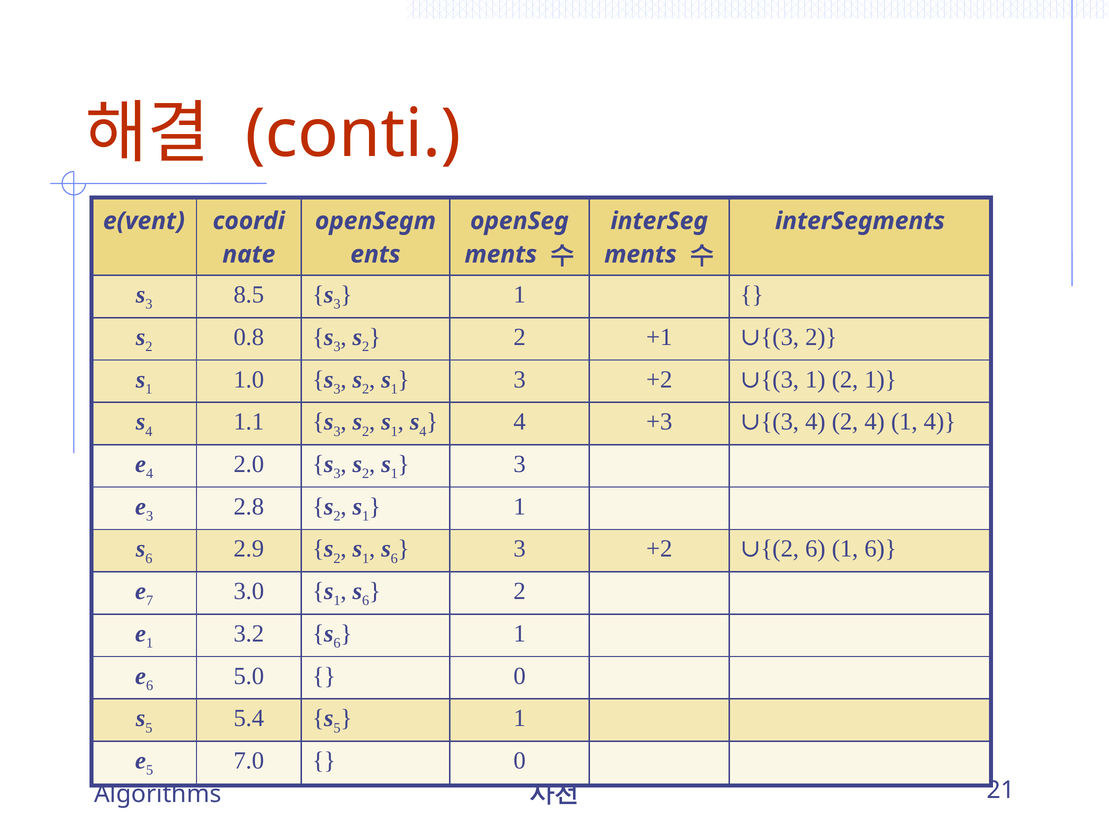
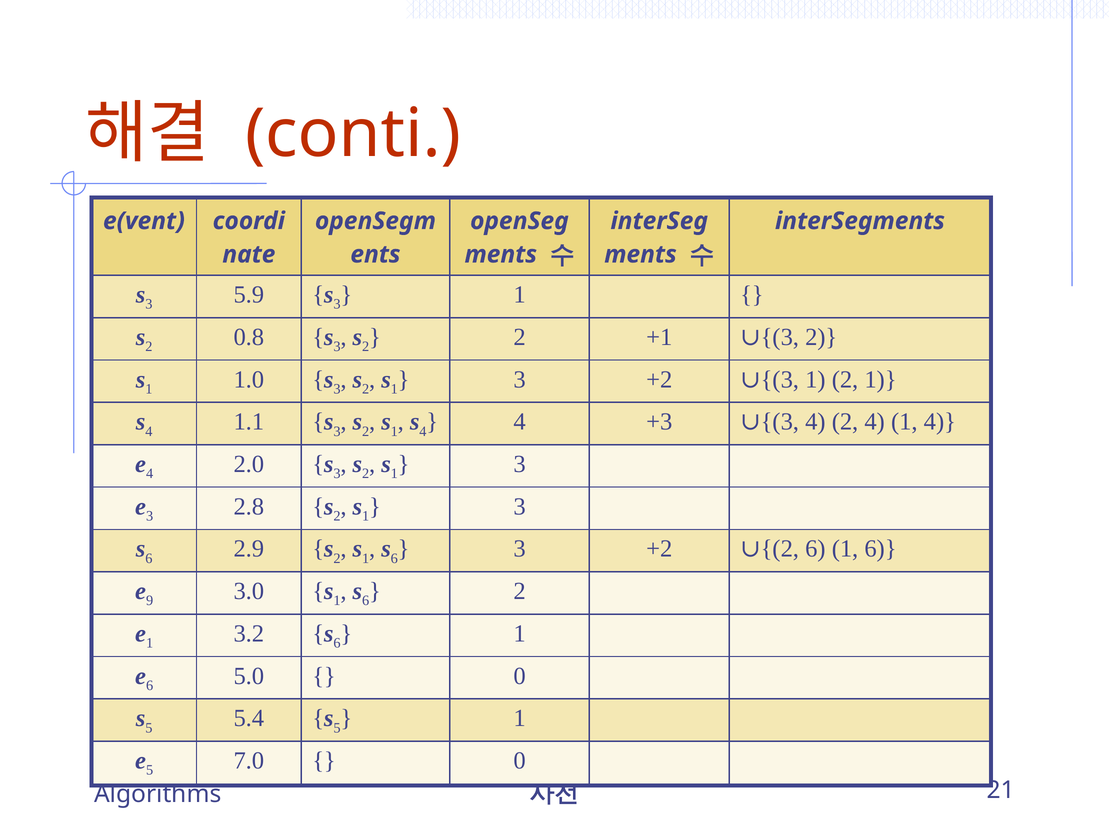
8.5: 8.5 -> 5.9
1 at (520, 507): 1 -> 3
7: 7 -> 9
